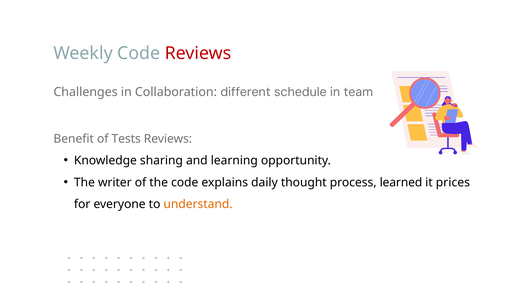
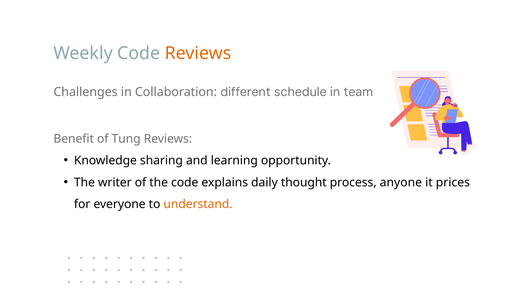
Reviews at (198, 53) colour: red -> orange
Tests: Tests -> Tung
learned: learned -> anyone
